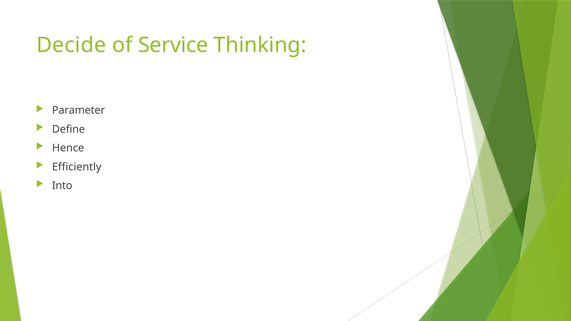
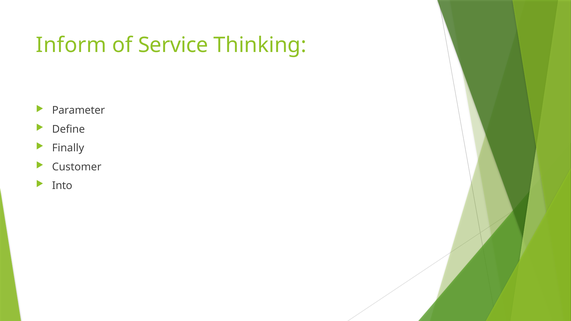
Decide: Decide -> Inform
Hence: Hence -> Finally
Efficiently: Efficiently -> Customer
